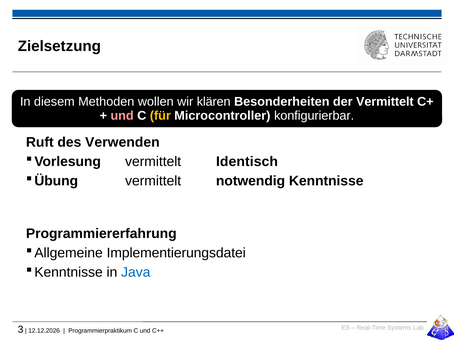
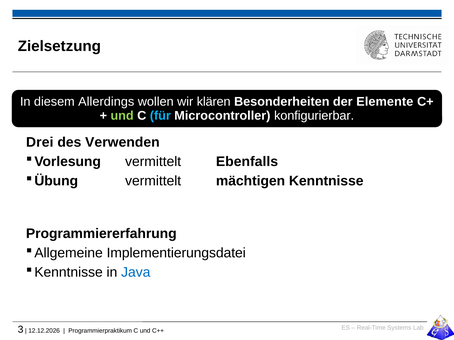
Methoden: Methoden -> Allerdings
der Vermittelt: Vermittelt -> Elemente
und at (122, 116) colour: pink -> light green
für colour: yellow -> light blue
Ruft: Ruft -> Drei
Identisch: Identisch -> Ebenfalls
notwendig: notwendig -> mächtigen
